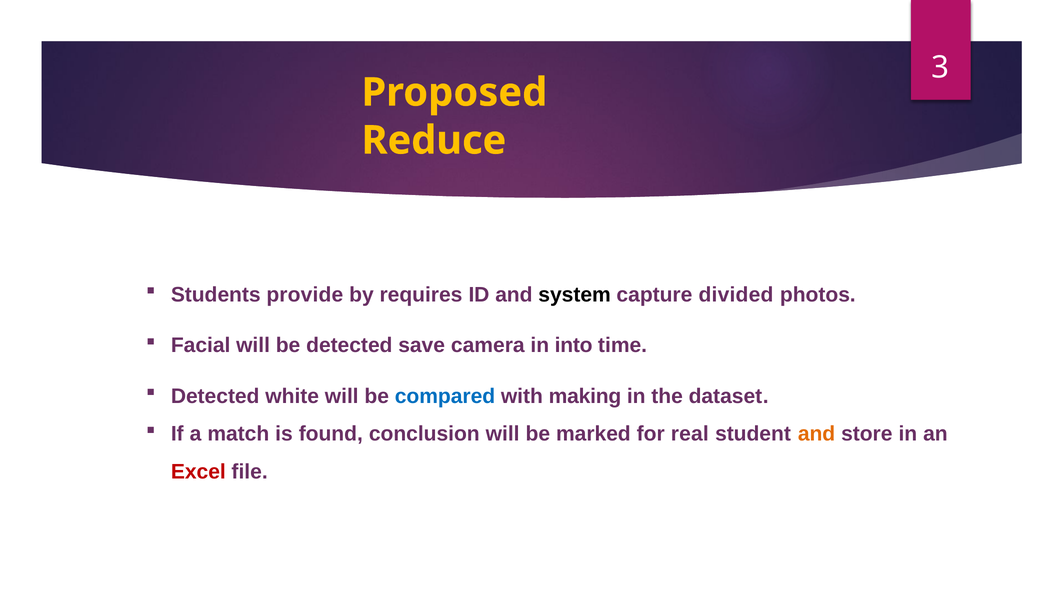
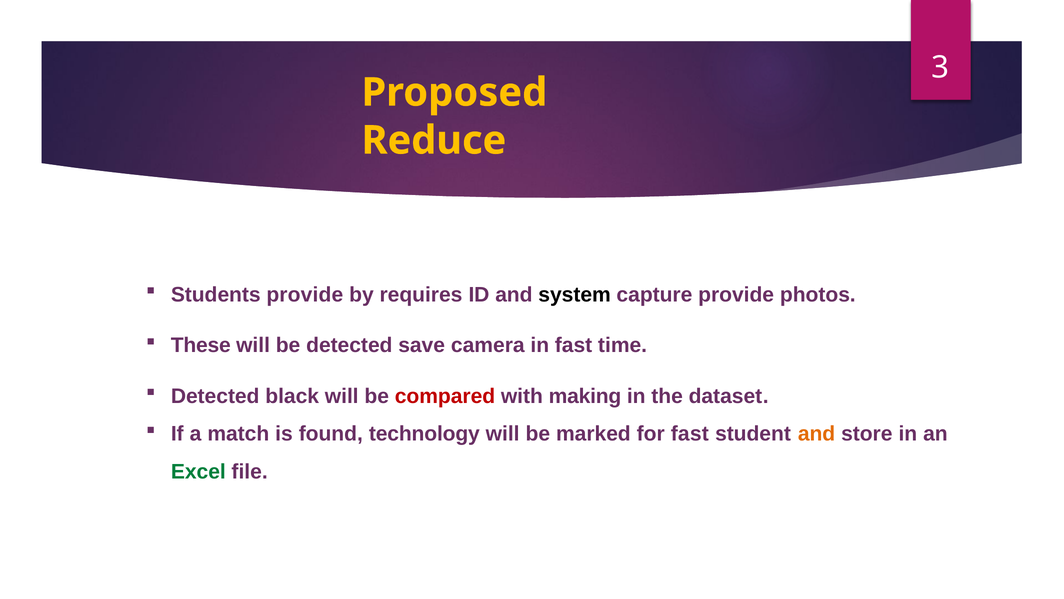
capture divided: divided -> provide
Facial: Facial -> These
in into: into -> fast
white: white -> black
compared colour: blue -> red
conclusion: conclusion -> technology
for real: real -> fast
Excel colour: red -> green
